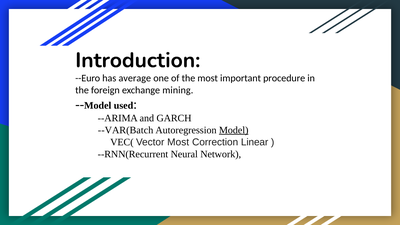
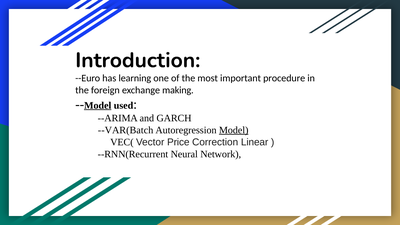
average: average -> learning
mining: mining -> making
Model at (98, 105) underline: none -> present
Vector Most: Most -> Price
